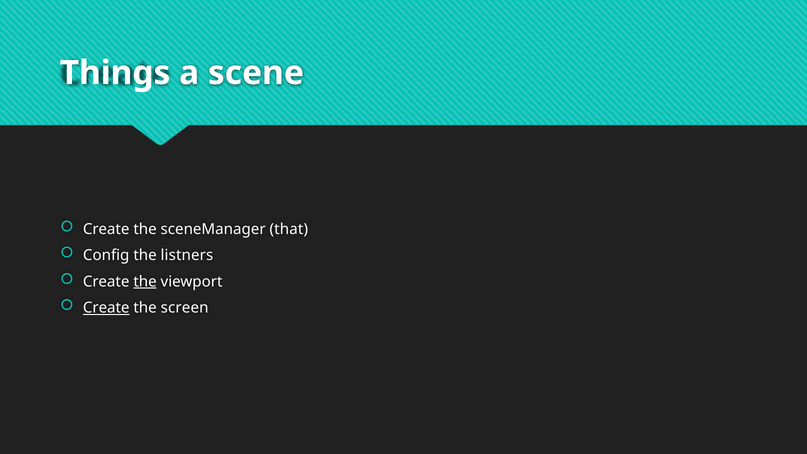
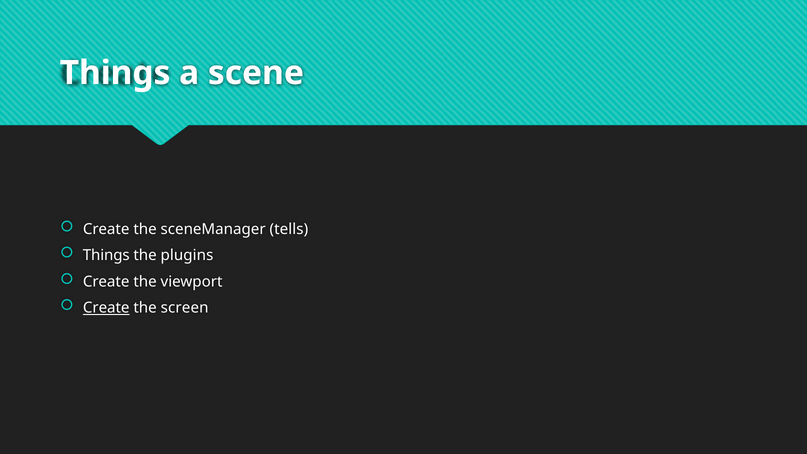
that: that -> tells
Config at (106, 255): Config -> Things
listners: listners -> plugins
the at (145, 282) underline: present -> none
